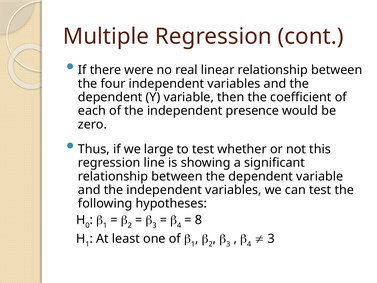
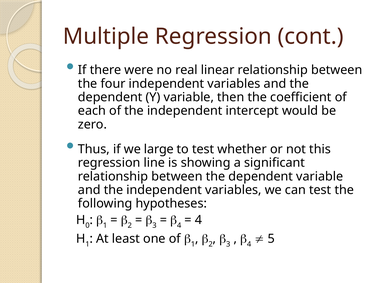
presence: presence -> intercept
8 at (198, 220): 8 -> 4
3 at (271, 239): 3 -> 5
